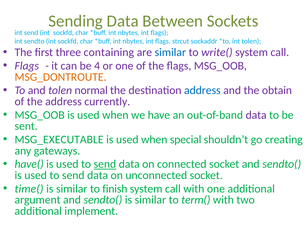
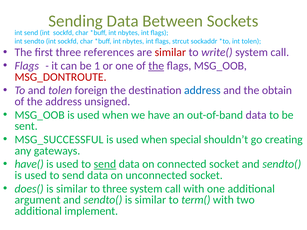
containing: containing -> references
similar at (170, 52) colour: blue -> red
4: 4 -> 1
the at (156, 66) underline: none -> present
MSG_DONTROUTE colour: orange -> red
normal: normal -> foreign
currently: currently -> unsigned
MSG_EXECUTABLE: MSG_EXECUTABLE -> MSG_SUCCESSFUL
time(: time( -> does(
to finish: finish -> three
